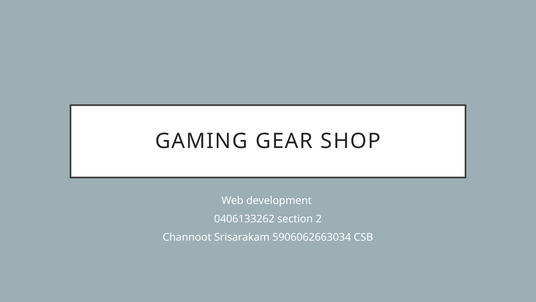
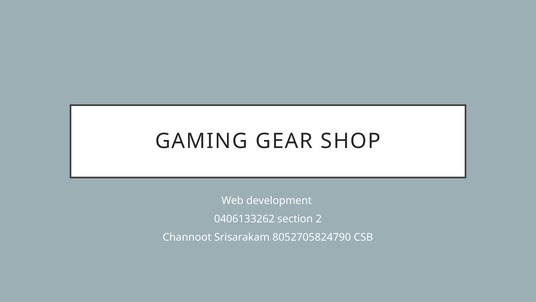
5906062663034: 5906062663034 -> 8052705824790
